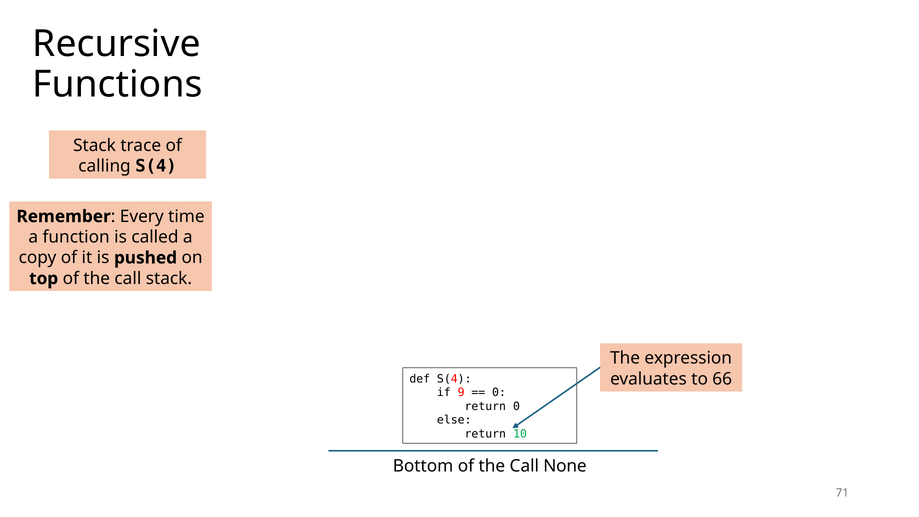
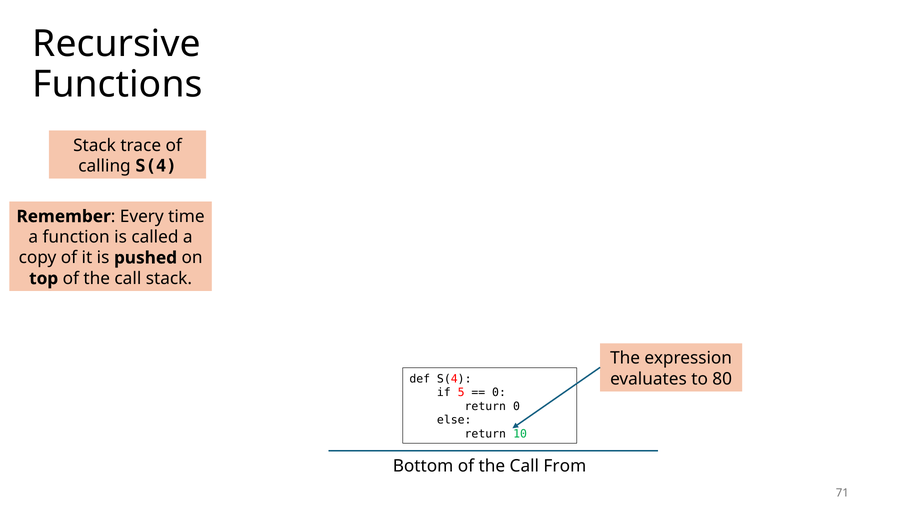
66: 66 -> 80
9: 9 -> 5
None: None -> From
